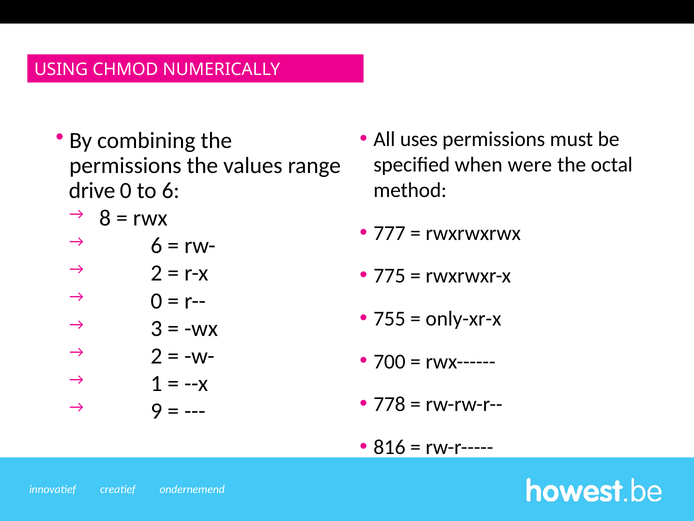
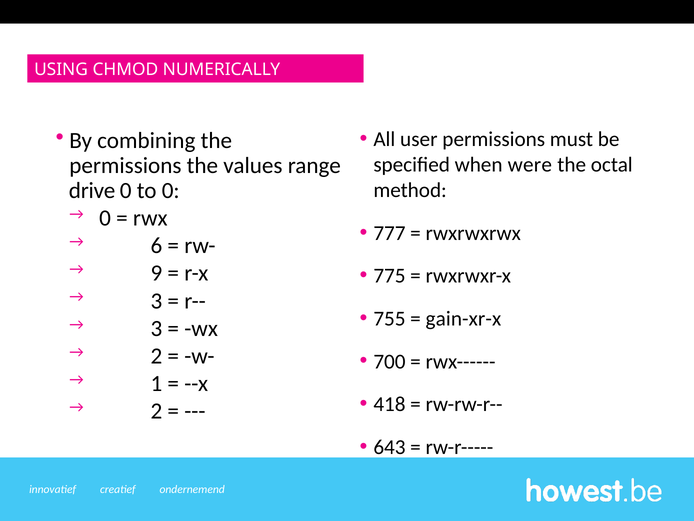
uses: uses -> user
to 6: 6 -> 0
8 at (105, 218): 8 -> 0
2 at (156, 273): 2 -> 9
0 at (156, 301): 0 -> 3
only-xr-x: only-xr-x -> gain-xr-x
778: 778 -> 418
9 at (156, 411): 9 -> 2
816: 816 -> 643
